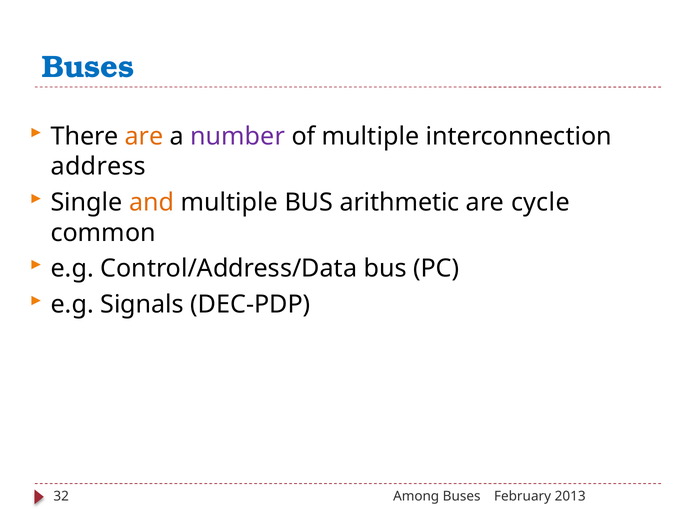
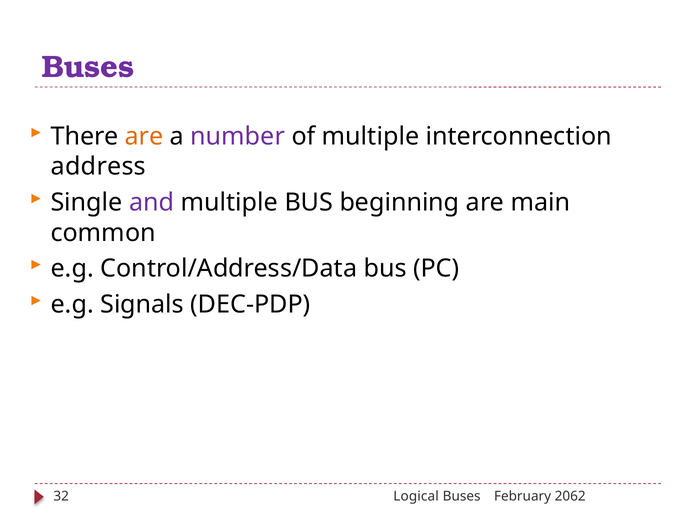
Buses at (88, 67) colour: blue -> purple
and colour: orange -> purple
arithmetic: arithmetic -> beginning
cycle: cycle -> main
Among: Among -> Logical
2013: 2013 -> 2062
